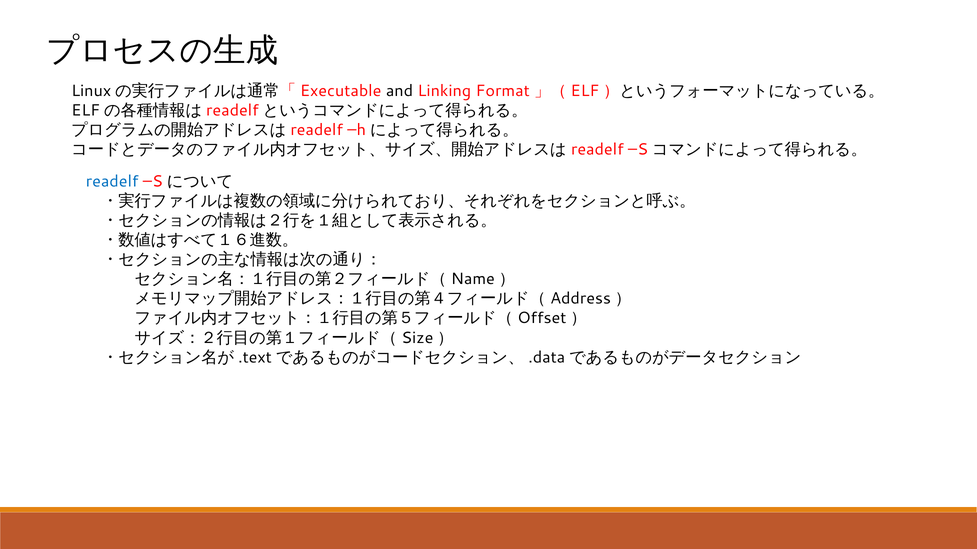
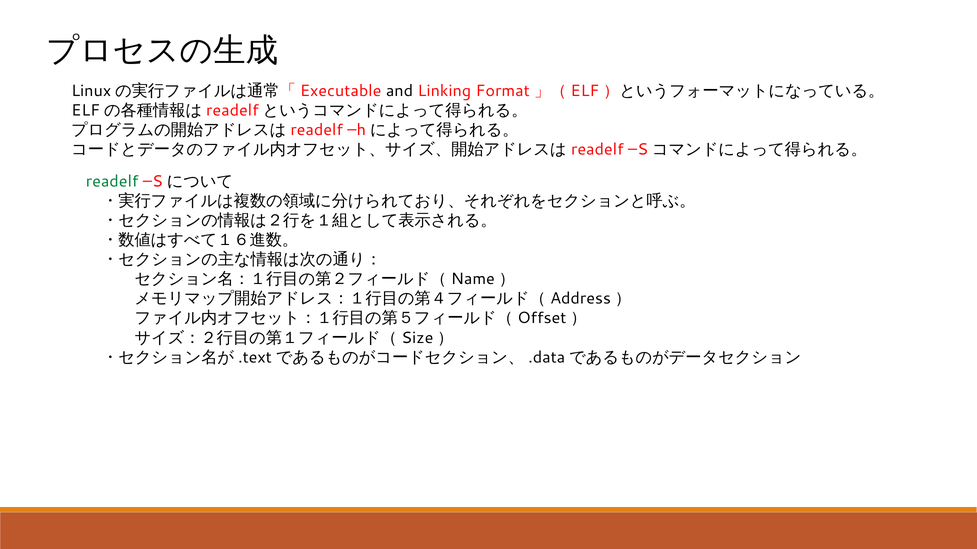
readelf at (112, 182) colour: blue -> green
